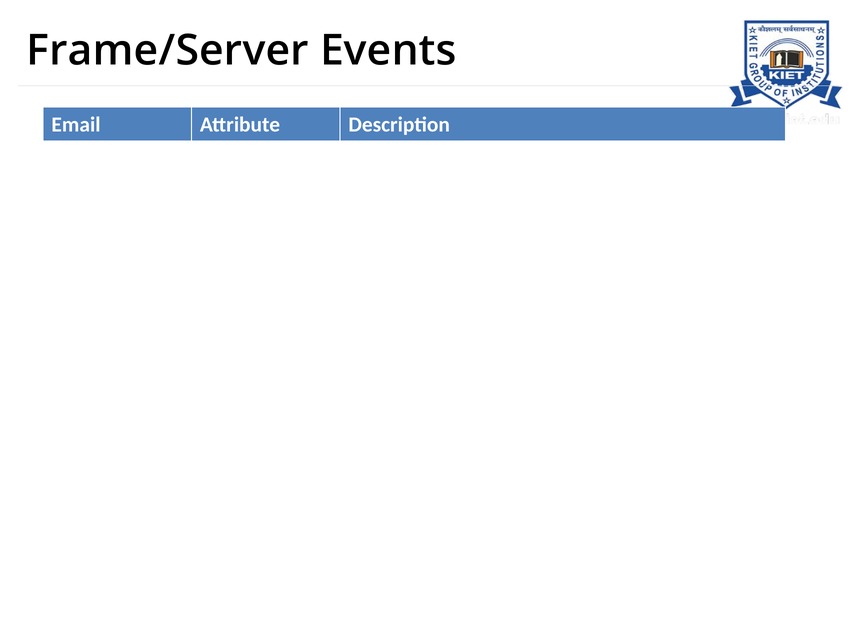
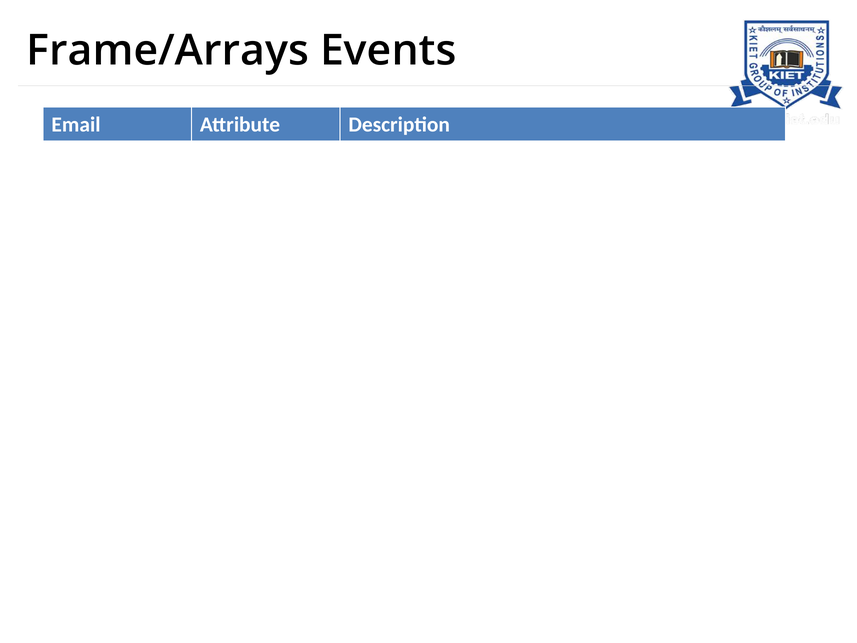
Frame/Server: Frame/Server -> Frame/Arrays
